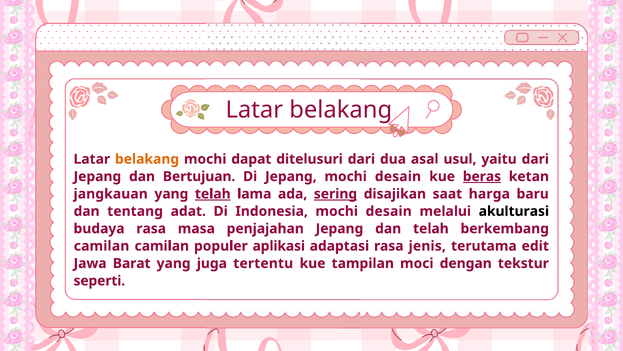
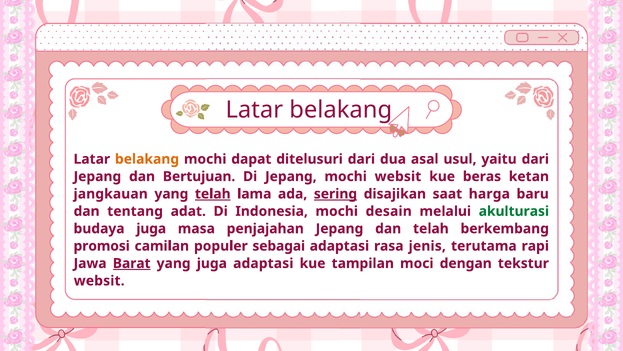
Jepang mochi desain: desain -> websit
beras underline: present -> none
akulturasi colour: black -> green
budaya rasa: rasa -> juga
camilan at (102, 246): camilan -> promosi
aplikasi: aplikasi -> sebagai
edit: edit -> rapi
Barat underline: none -> present
juga tertentu: tertentu -> adaptasi
seperti at (99, 280): seperti -> websit
